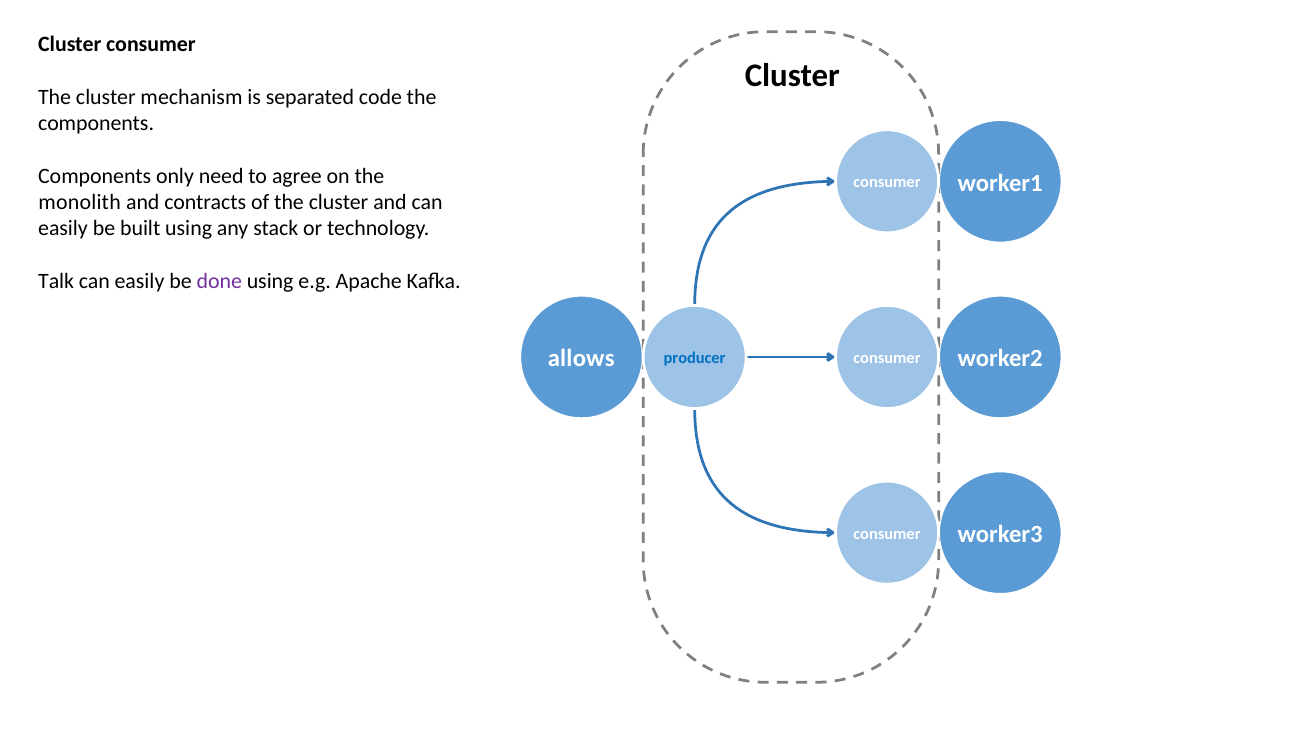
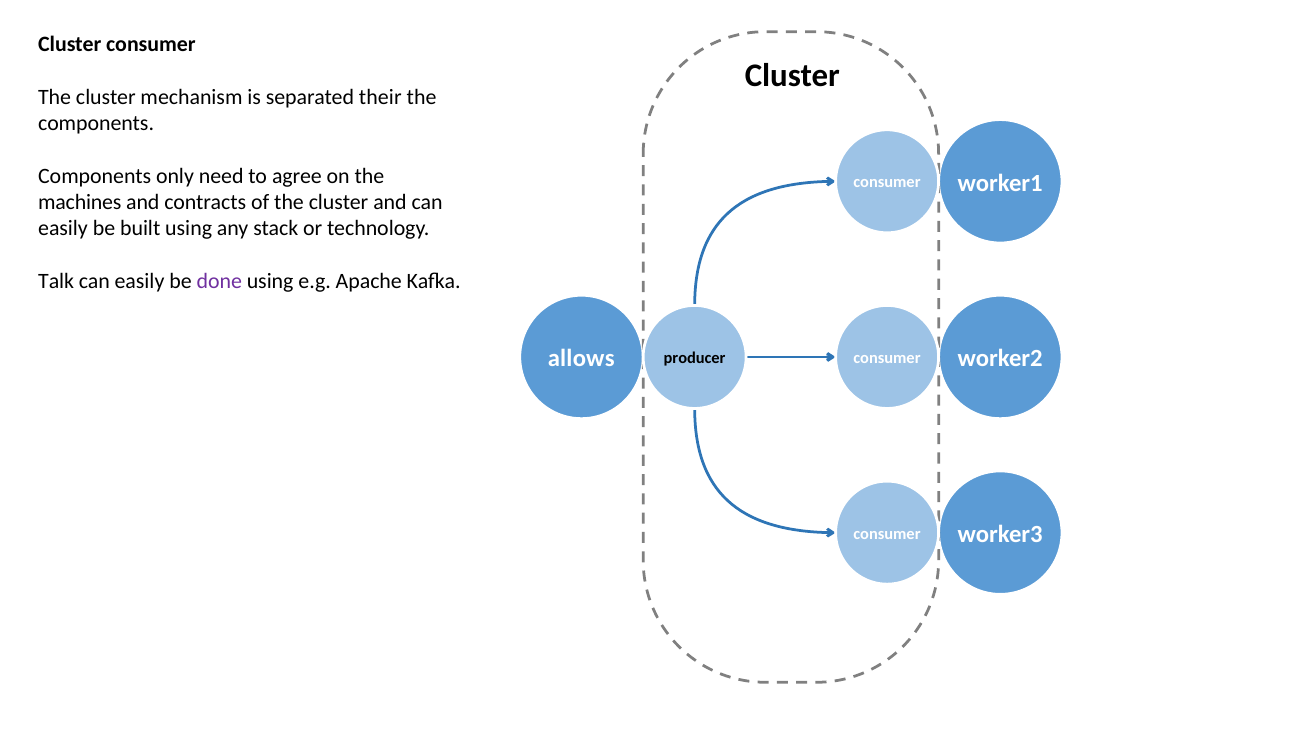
code: code -> their
monolith: monolith -> machines
producer colour: blue -> black
